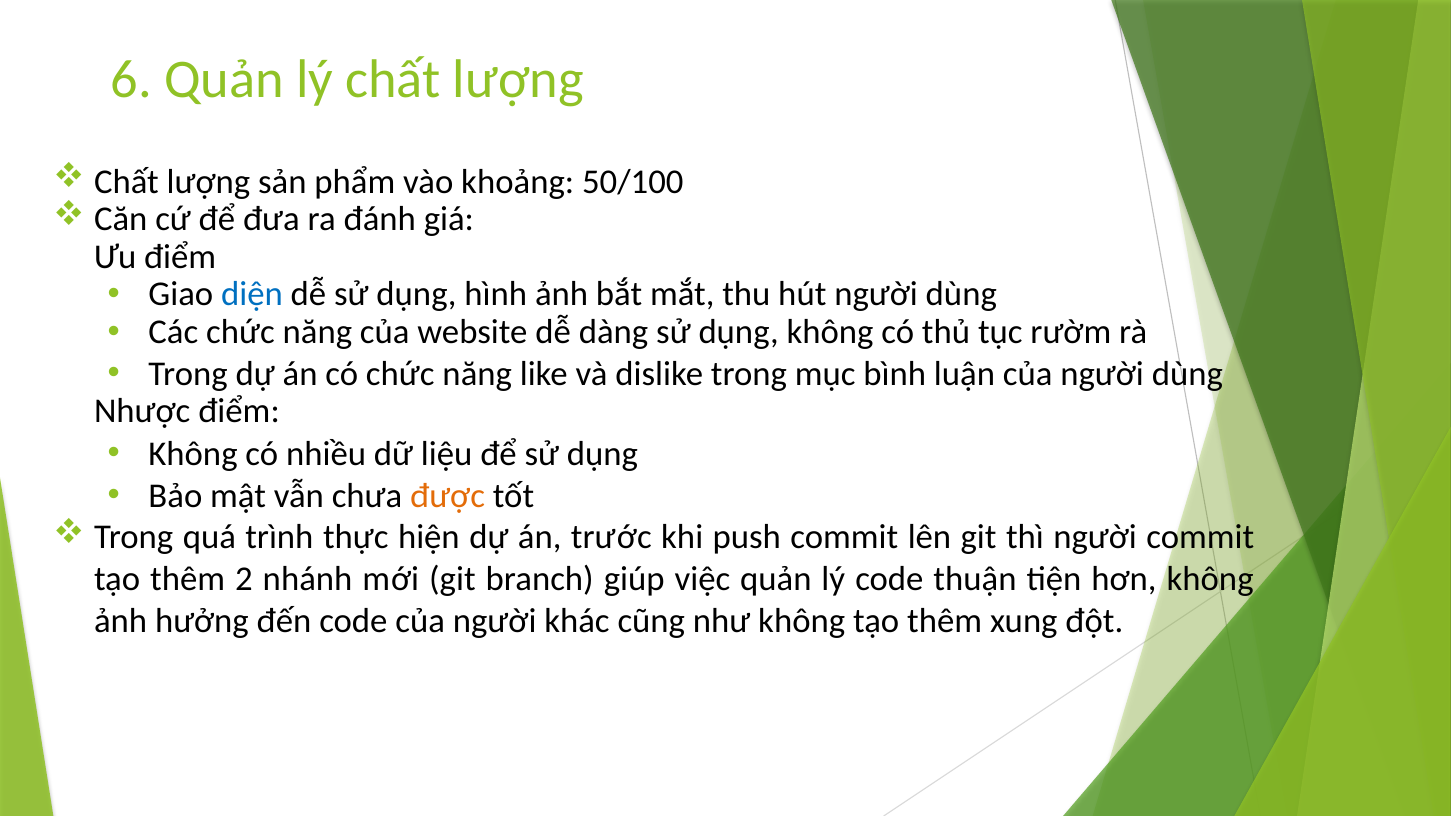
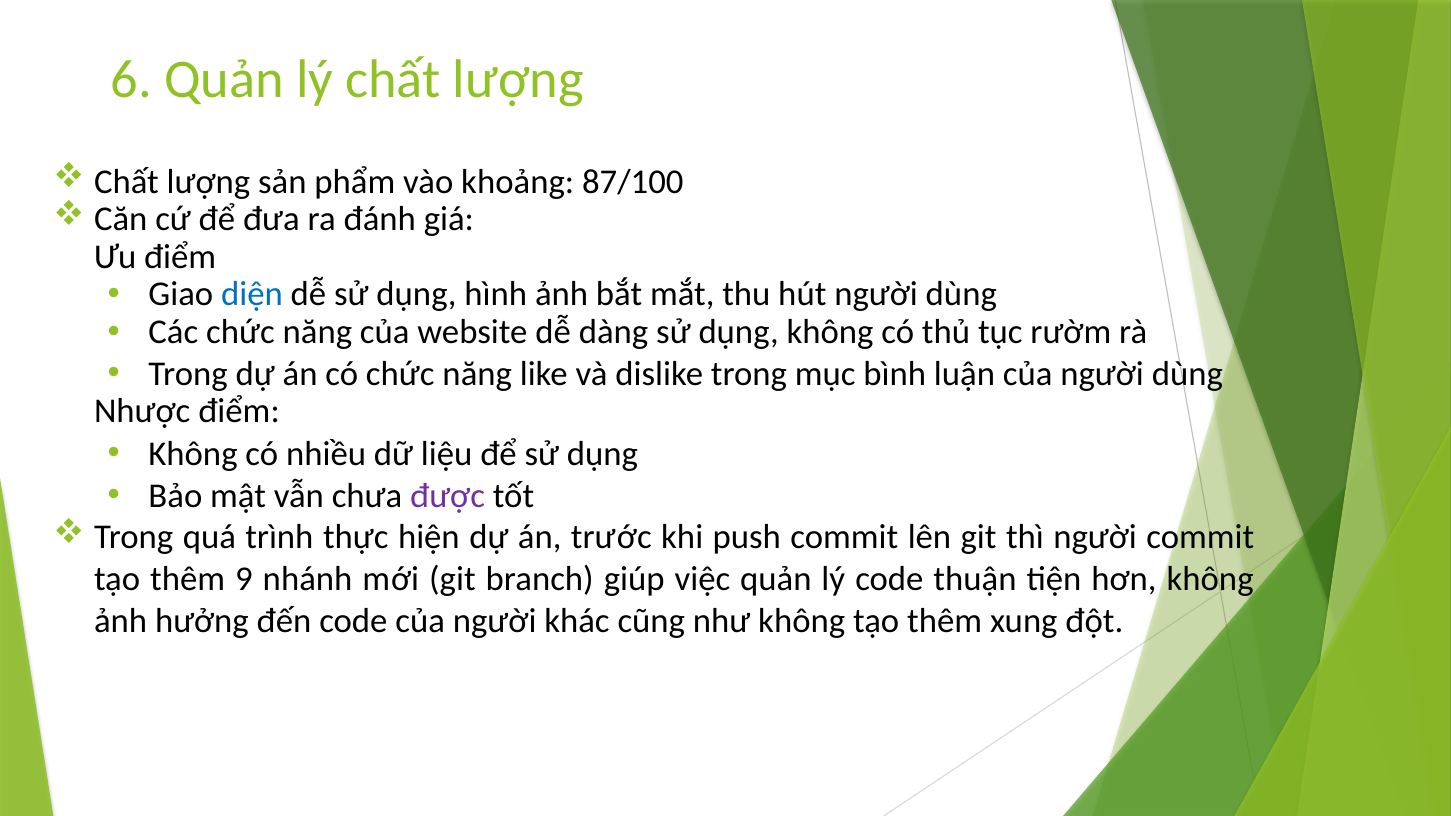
50/100: 50/100 -> 87/100
được colour: orange -> purple
2: 2 -> 9
